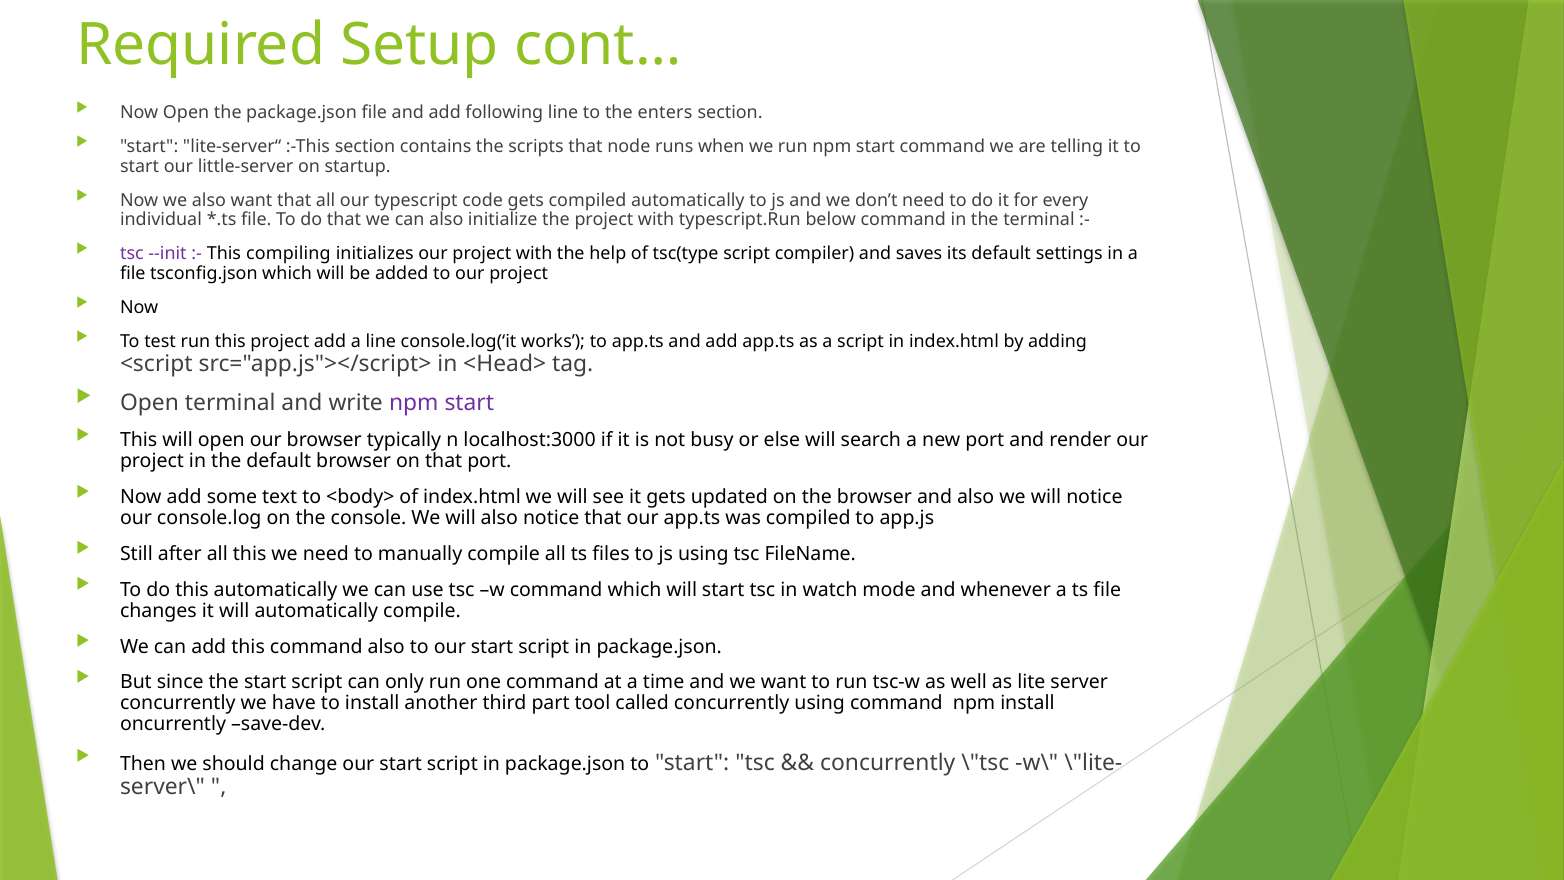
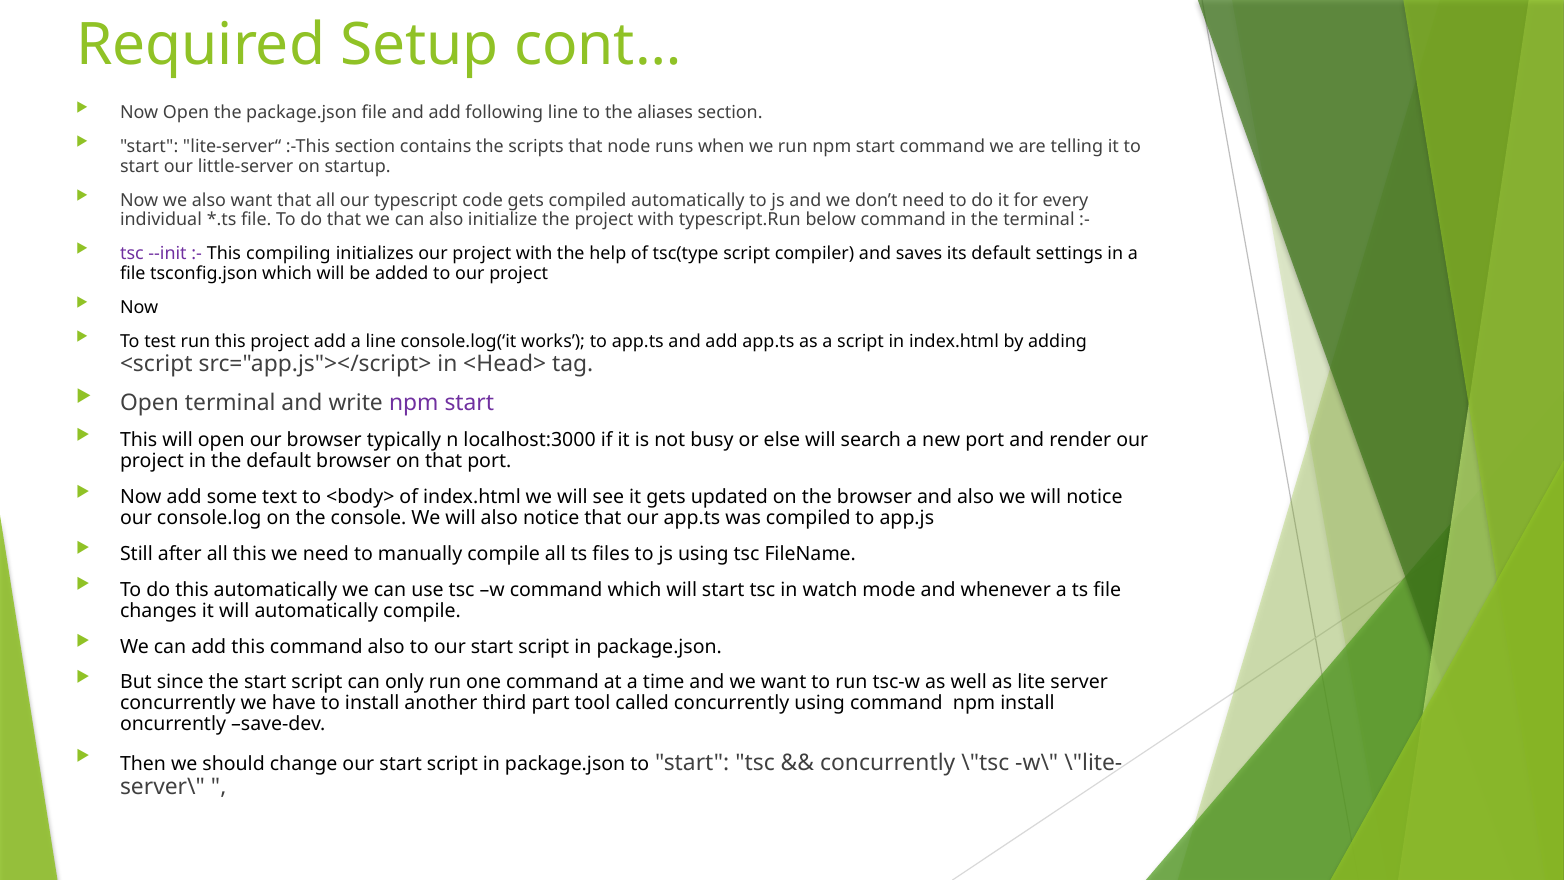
enters: enters -> aliases
